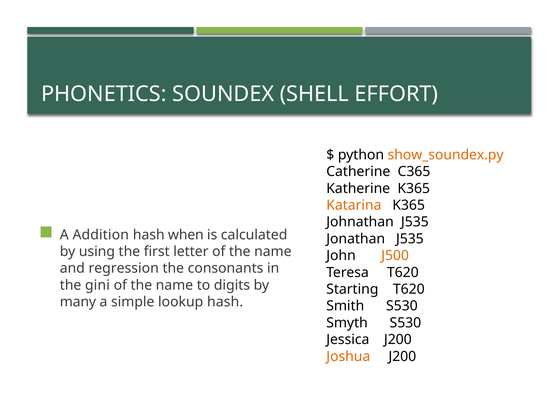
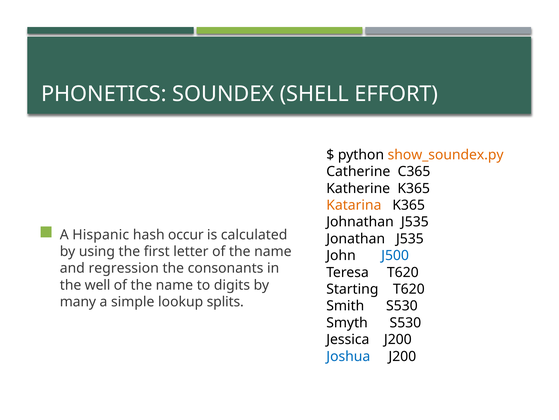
Addition: Addition -> Hispanic
when: when -> occur
J500 colour: orange -> blue
gini: gini -> well
lookup hash: hash -> splits
Joshua colour: orange -> blue
